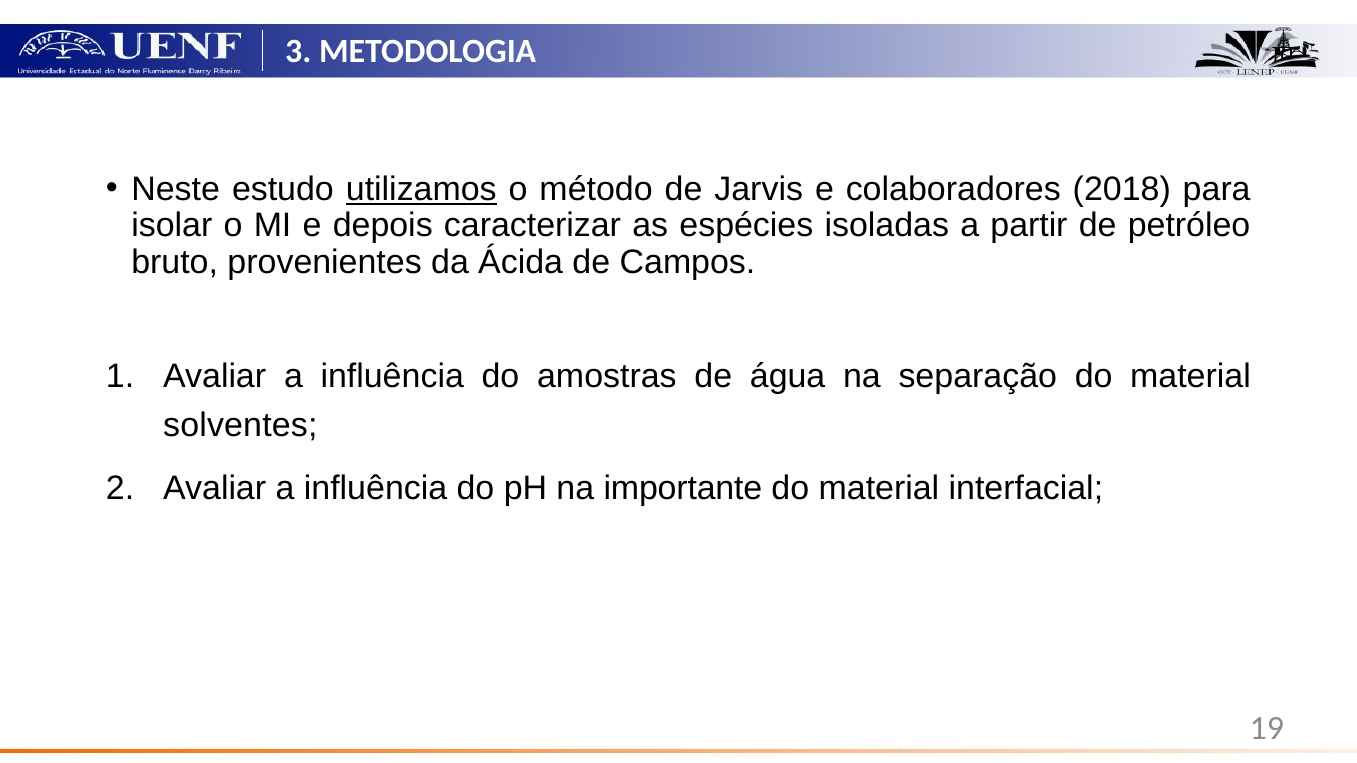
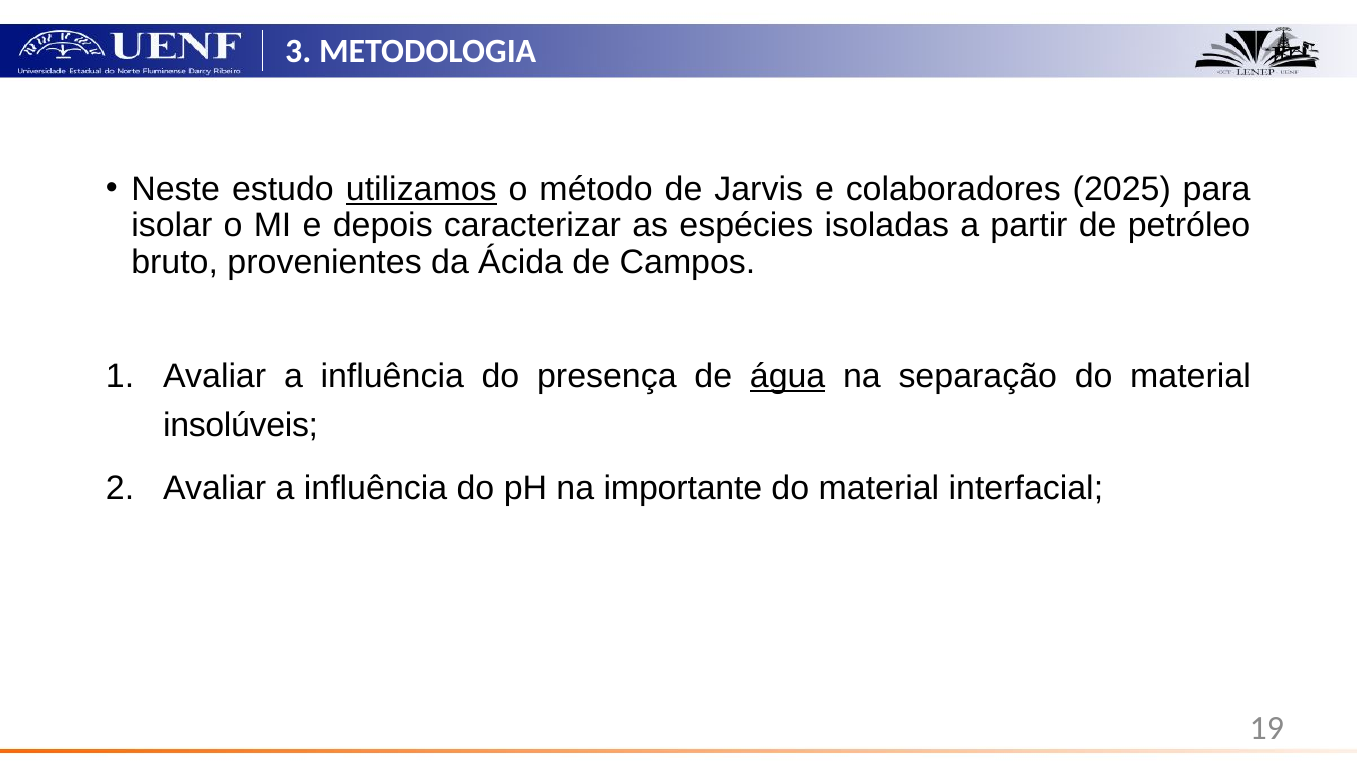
2018: 2018 -> 2025
amostras: amostras -> presença
água underline: none -> present
solventes: solventes -> insolúveis
